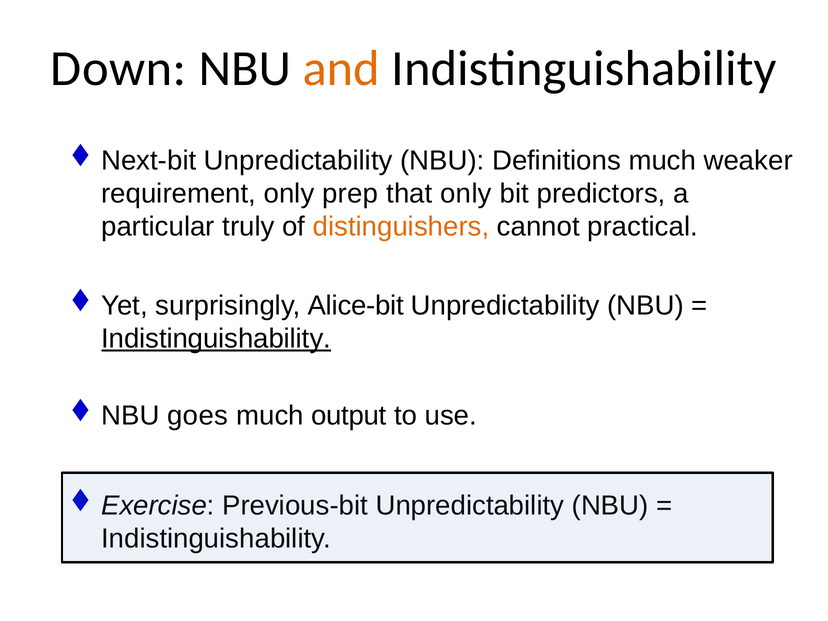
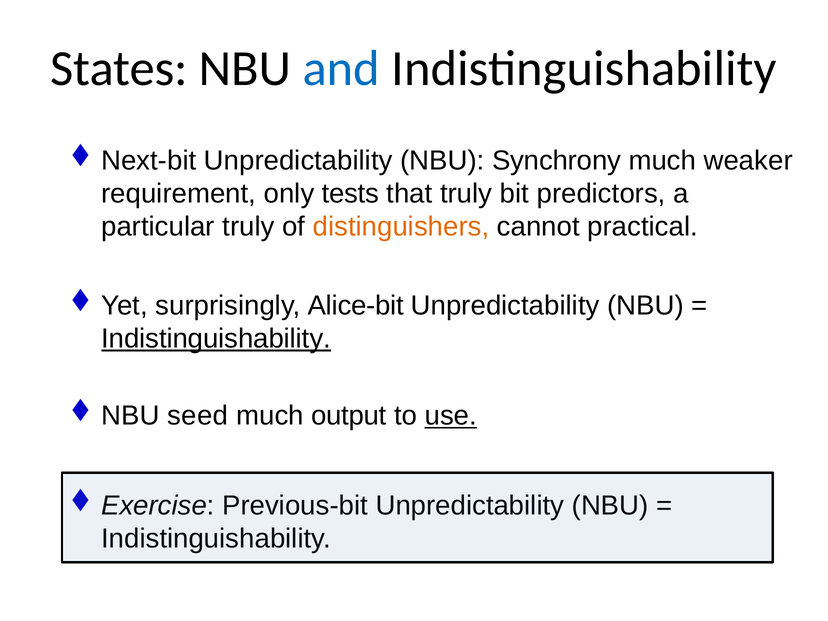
Down: Down -> States
and colour: orange -> blue
Definitions: Definitions -> Synchrony
prep: prep -> tests
that only: only -> truly
goes: goes -> seed
use underline: none -> present
